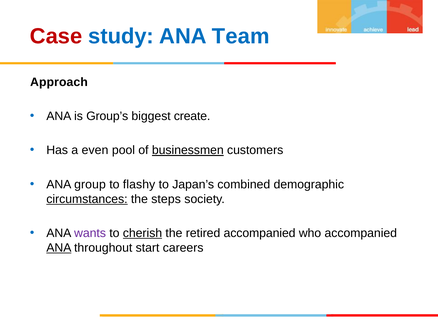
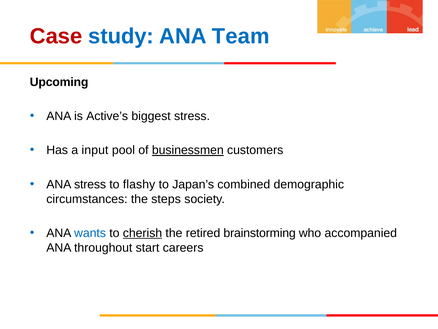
Approach: Approach -> Upcoming
Group’s: Group’s -> Active’s
biggest create: create -> stress
even: even -> input
ANA group: group -> stress
circumstances underline: present -> none
wants colour: purple -> blue
retired accompanied: accompanied -> brainstorming
ANA at (59, 247) underline: present -> none
